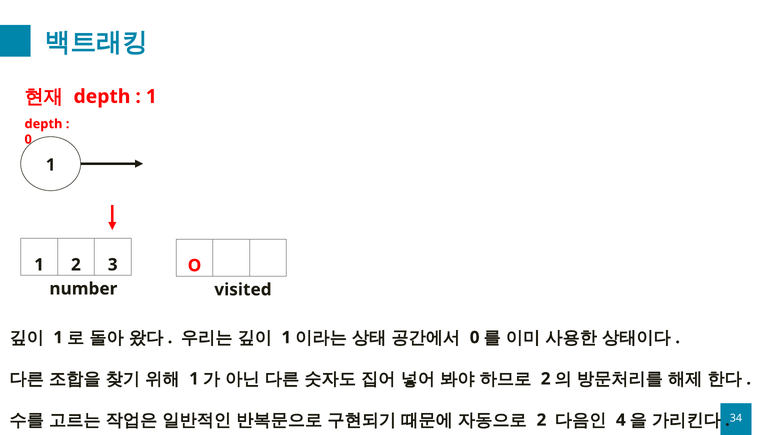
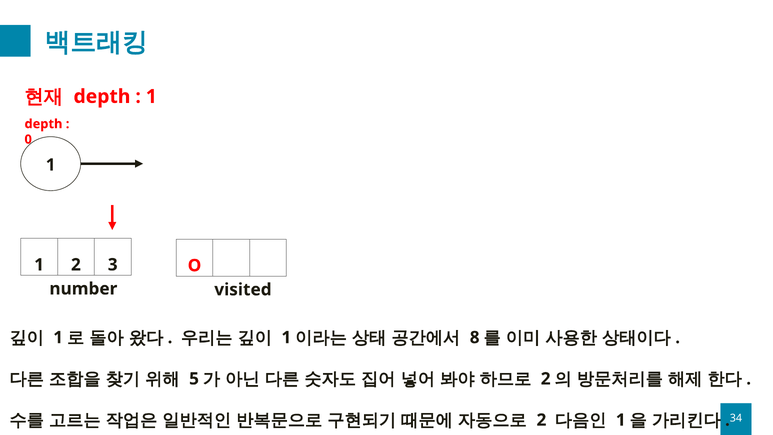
0 at (475, 337): 0 -> 8
1 at (194, 379): 1 -> 5
4 at (621, 420): 4 -> 1
